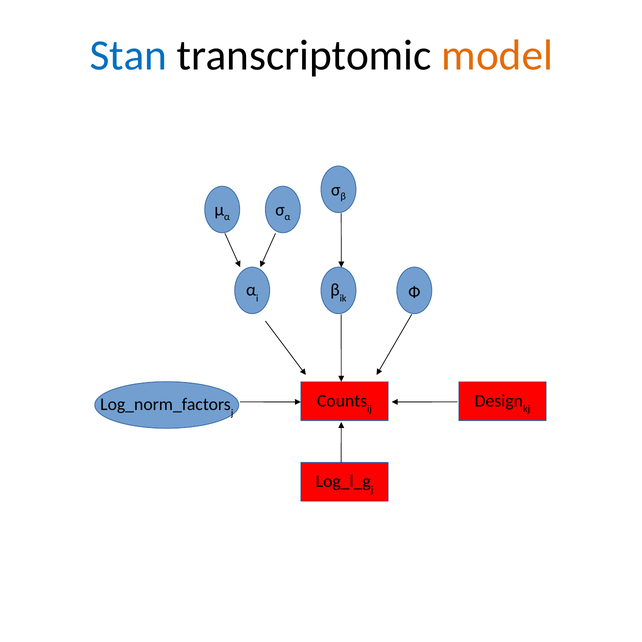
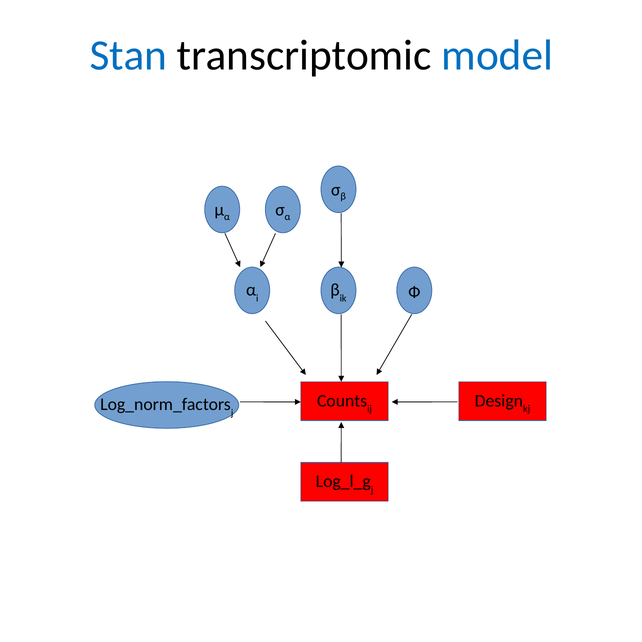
model colour: orange -> blue
